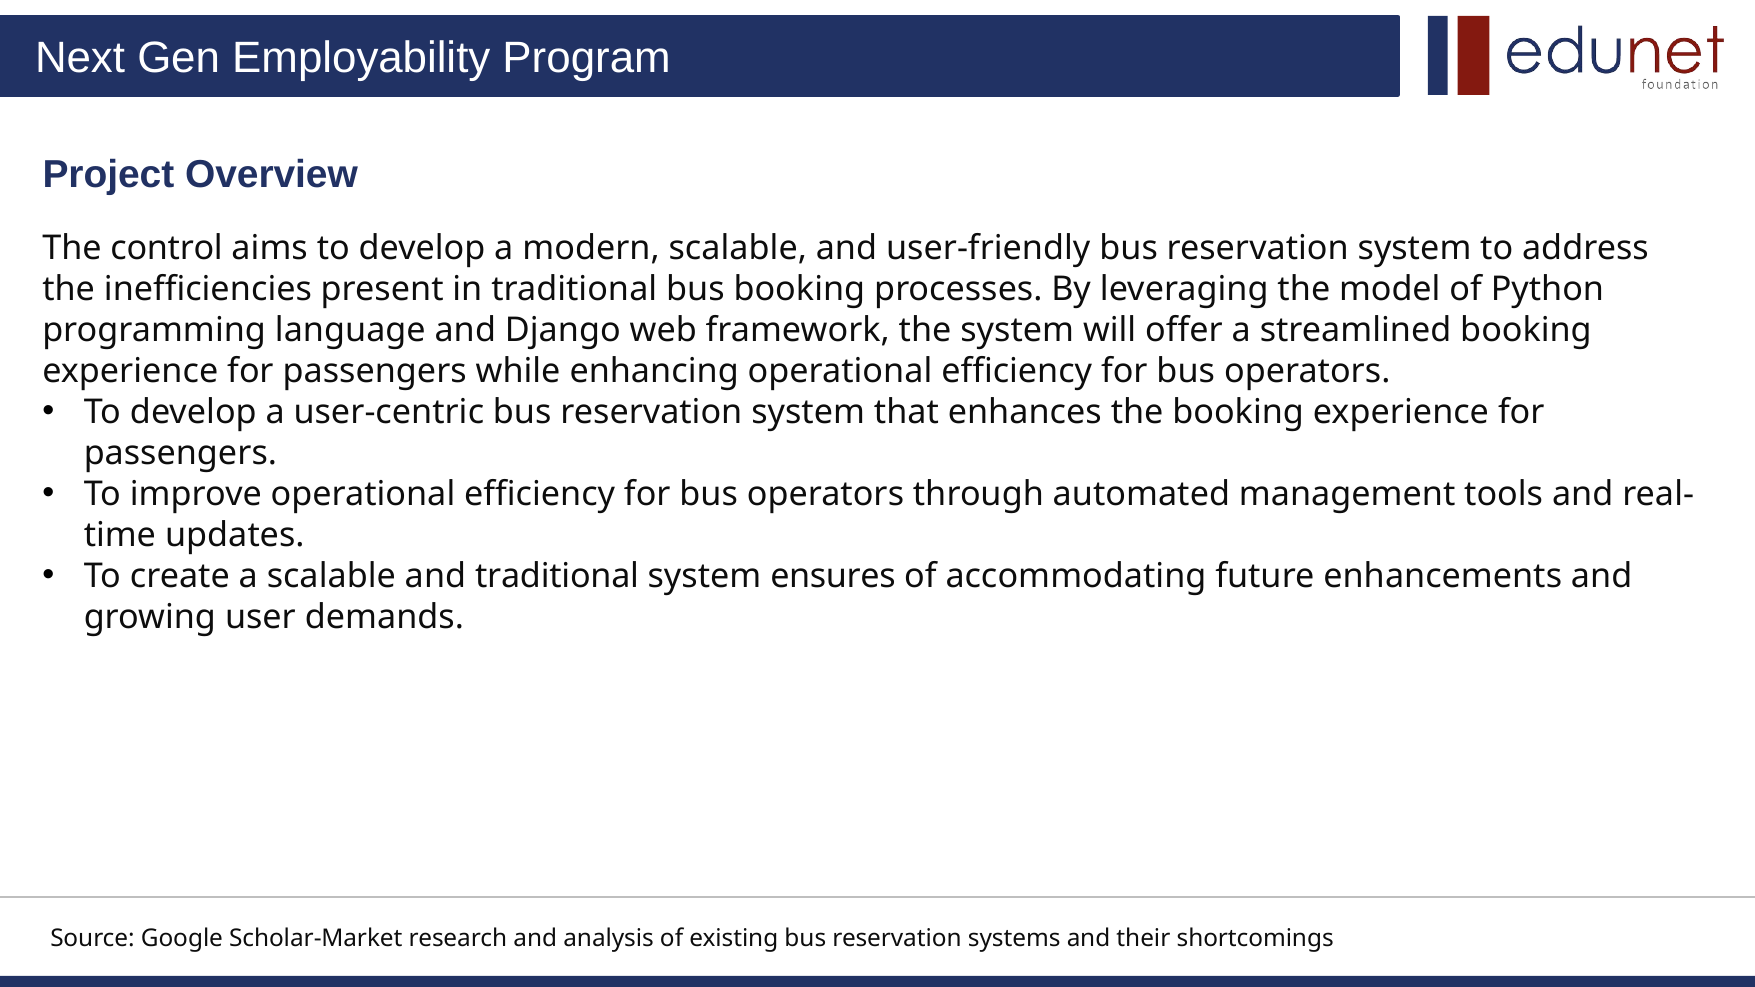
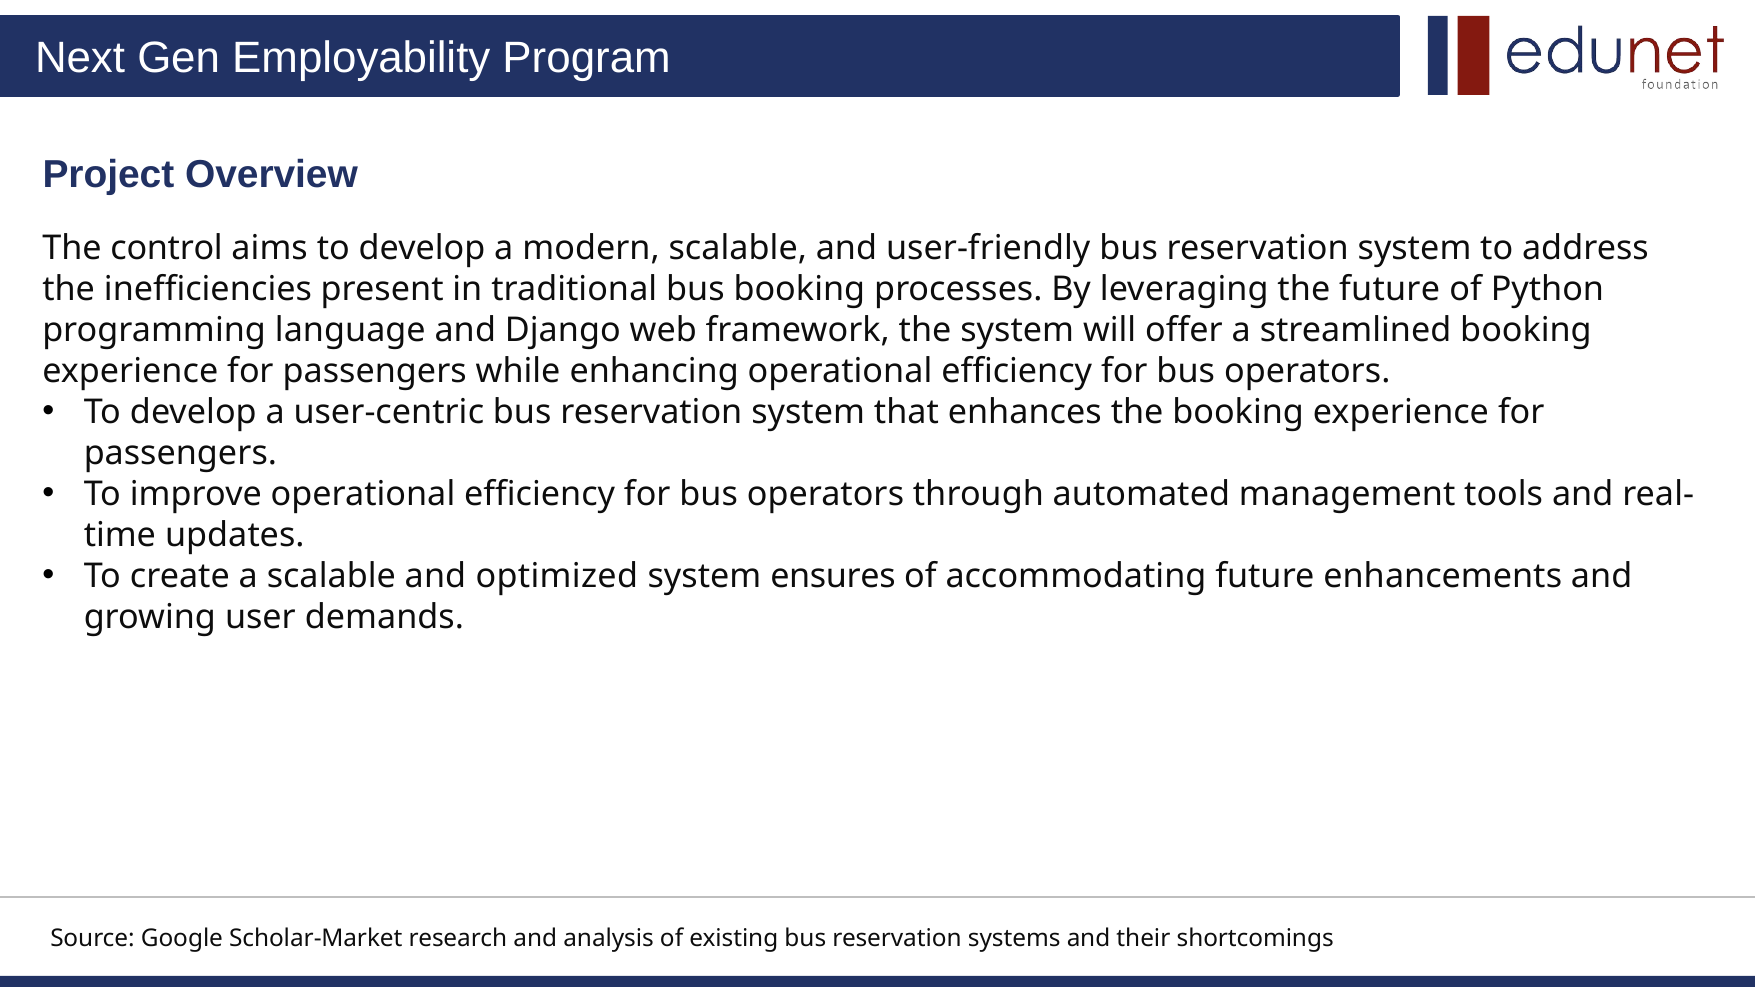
the model: model -> future
and traditional: traditional -> optimized
